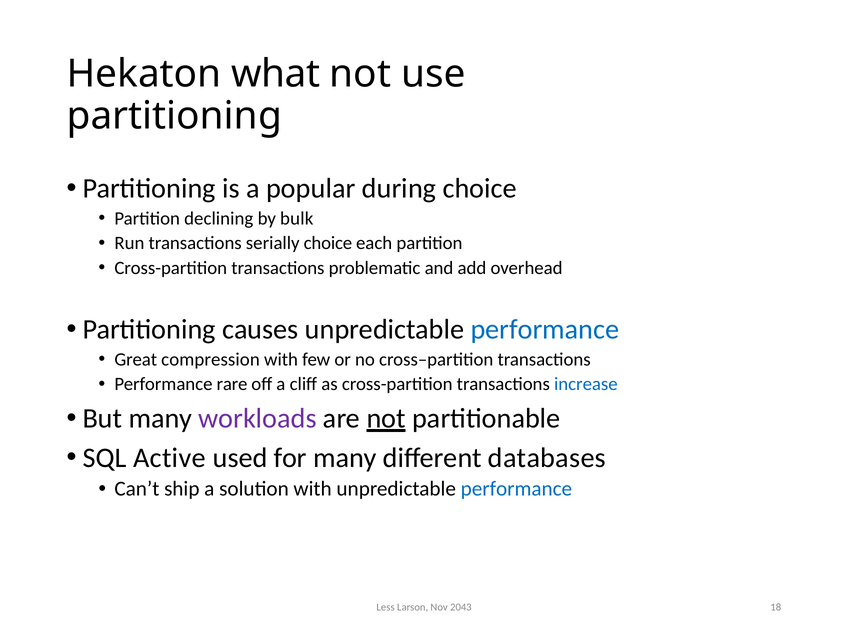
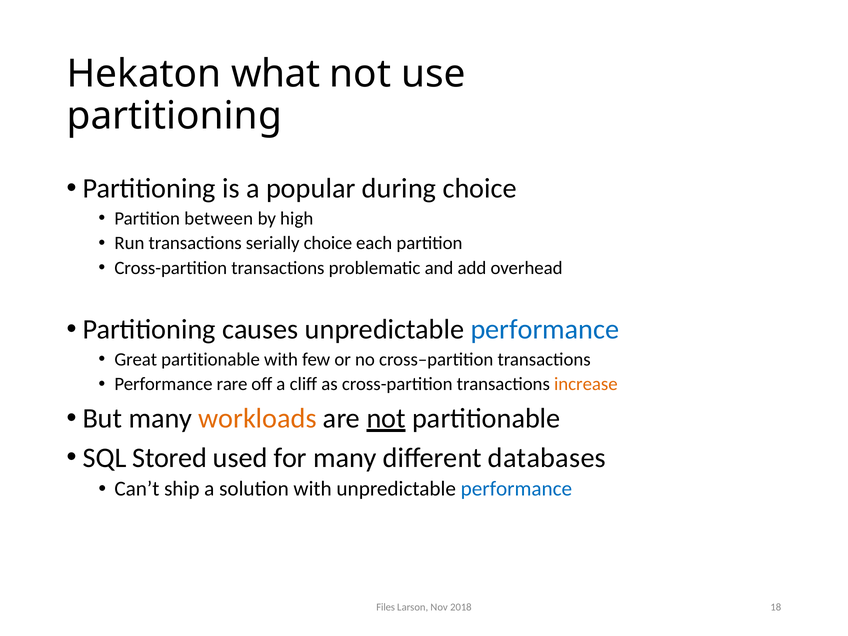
declining: declining -> between
bulk: bulk -> high
Great compression: compression -> partitionable
increase colour: blue -> orange
workloads colour: purple -> orange
Active: Active -> Stored
Less: Less -> Files
2043: 2043 -> 2018
